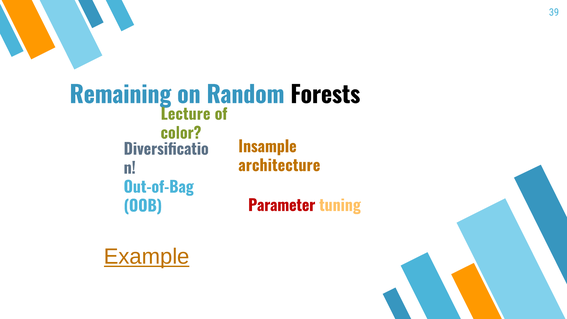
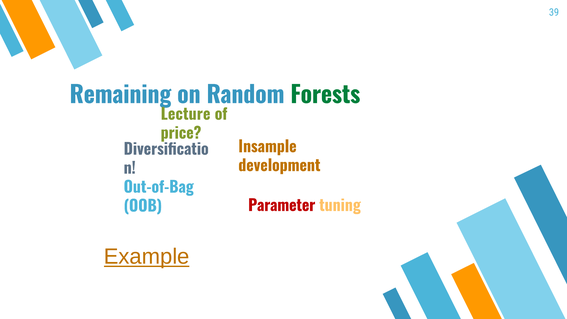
Forests colour: black -> green
color: color -> price
architecture: architecture -> development
